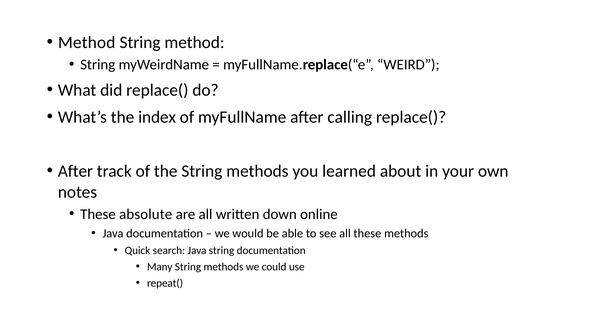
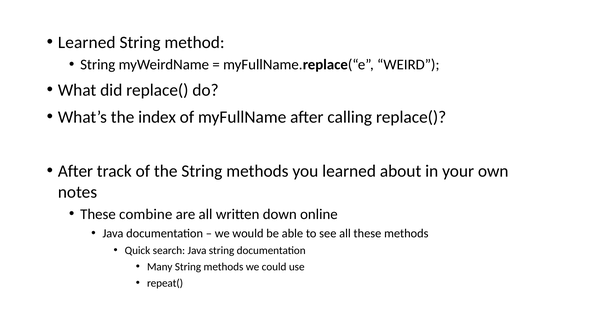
Method at (87, 42): Method -> Learned
absolute: absolute -> combine
